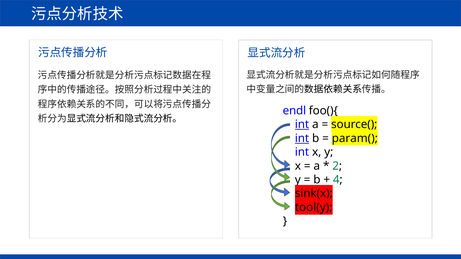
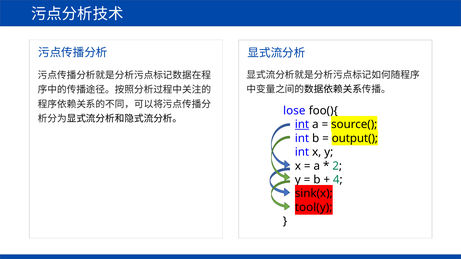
endl: endl -> lose
int at (302, 138) underline: present -> none
param(: param( -> output(
